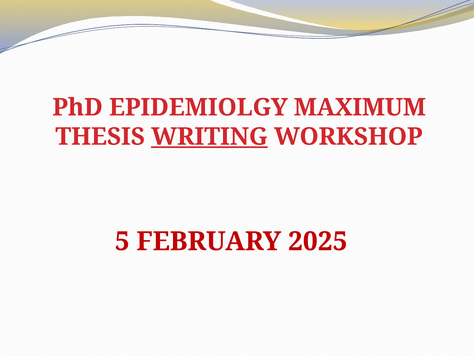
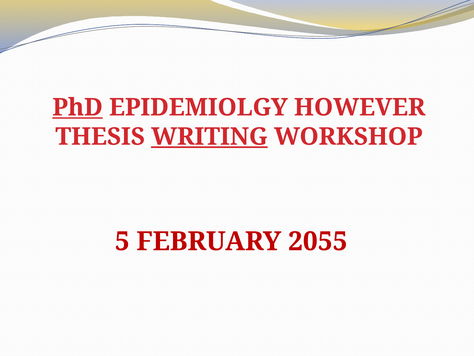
PhD underline: none -> present
MAXIMUM: MAXIMUM -> HOWEVER
2025: 2025 -> 2055
